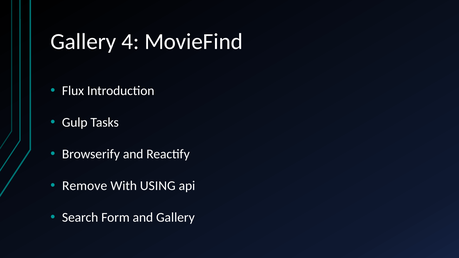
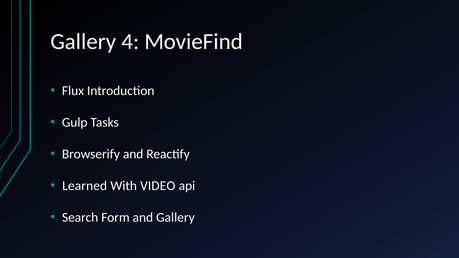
Remove: Remove -> Learned
USING: USING -> VIDEO
